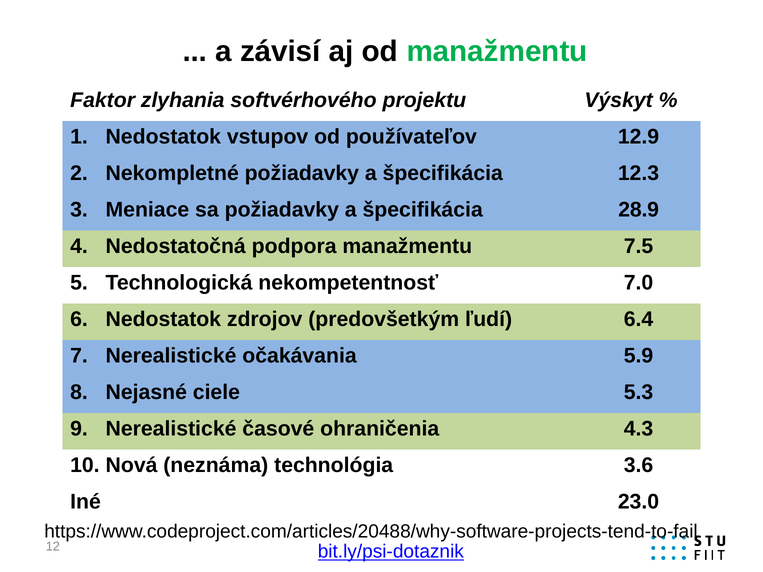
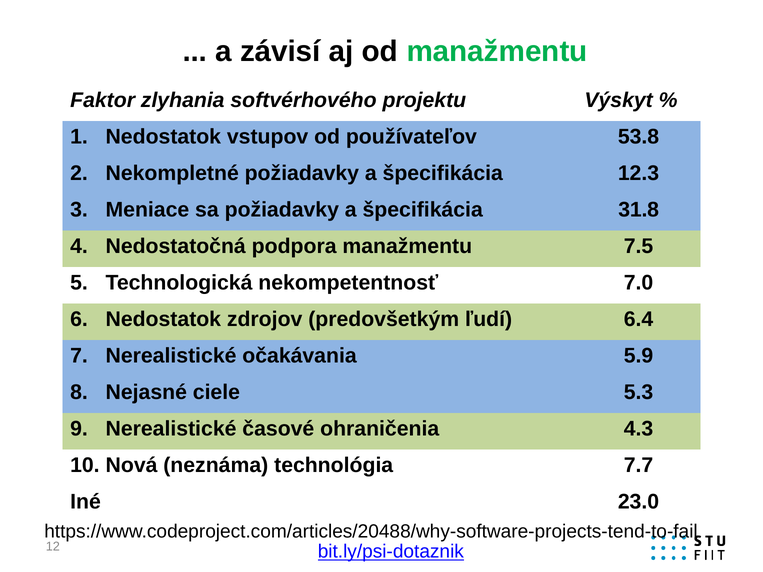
12.9: 12.9 -> 53.8
28.9: 28.9 -> 31.8
3.6: 3.6 -> 7.7
